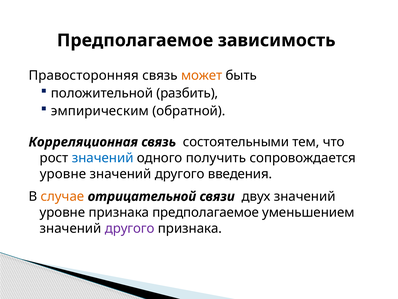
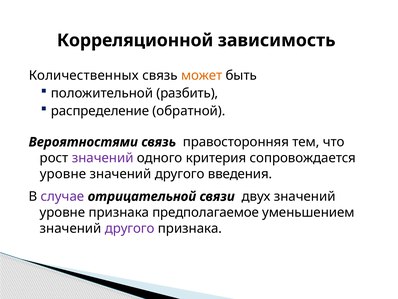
Предполагаемое at (135, 40): Предполагаемое -> Корреляционной
Правосторонняя: Правосторонняя -> Количественных
эмпирическим: эмпирическим -> распределение
Корреляционная: Корреляционная -> Вероятностями
состоятельными: состоятельными -> правосторонняя
значений at (103, 158) colour: blue -> purple
получить: получить -> критерия
случае colour: orange -> purple
